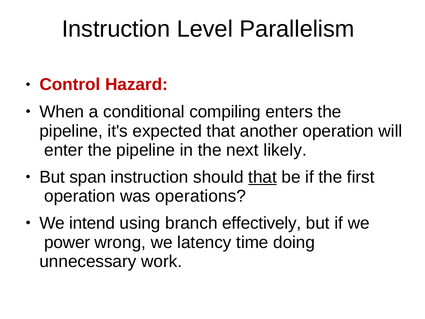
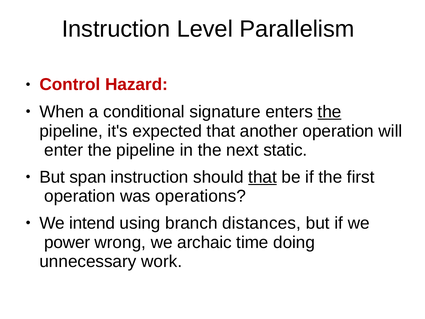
compiling: compiling -> signature
the at (330, 112) underline: none -> present
likely: likely -> static
effectively: effectively -> distances
latency: latency -> archaic
